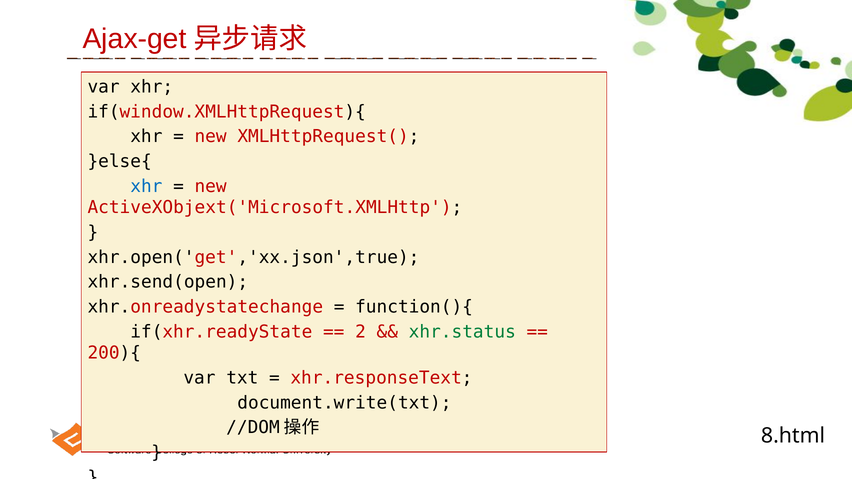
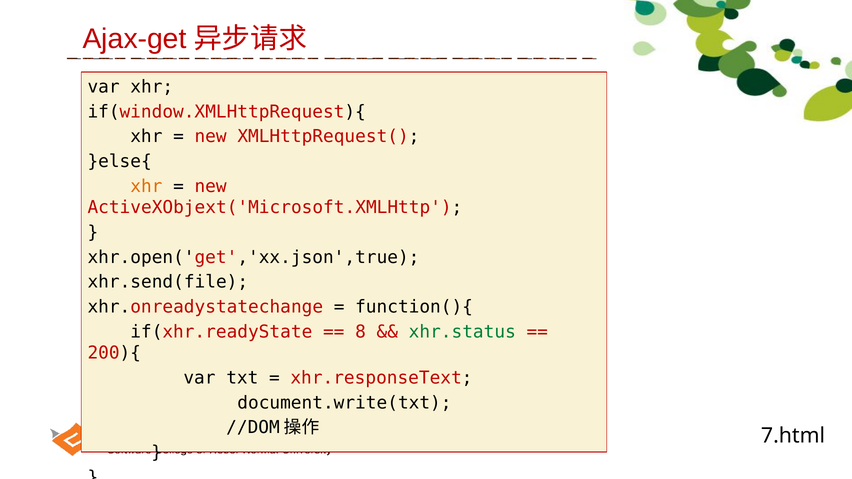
xhr at (146, 186) colour: blue -> orange
xhr.send(open: xhr.send(open -> xhr.send(file
2: 2 -> 8
8.html: 8.html -> 7.html
